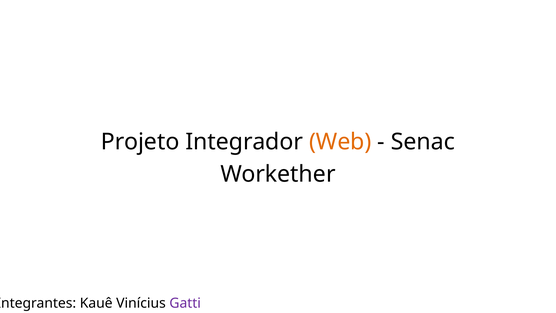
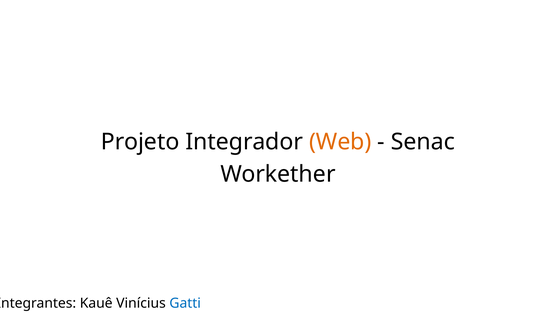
Gatti colour: purple -> blue
